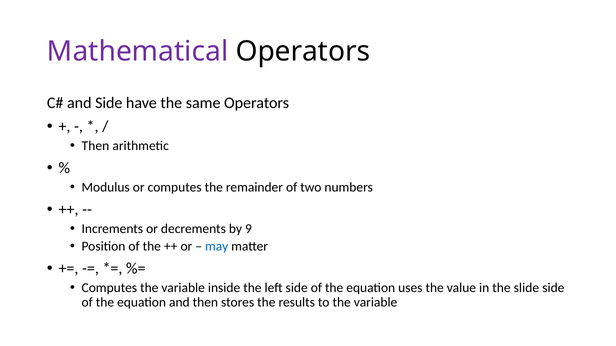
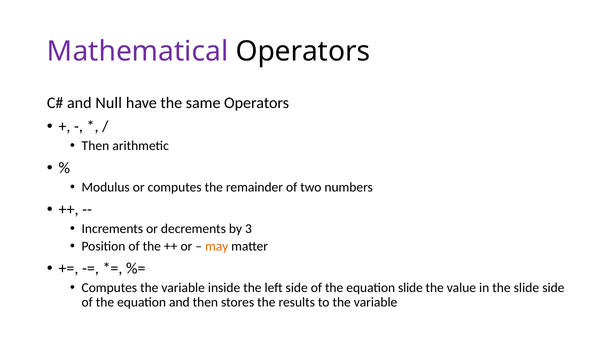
and Side: Side -> Null
9: 9 -> 3
may colour: blue -> orange
equation uses: uses -> slide
